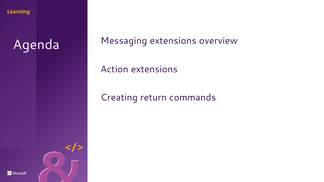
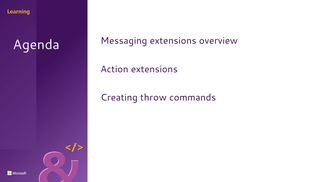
return: return -> throw
